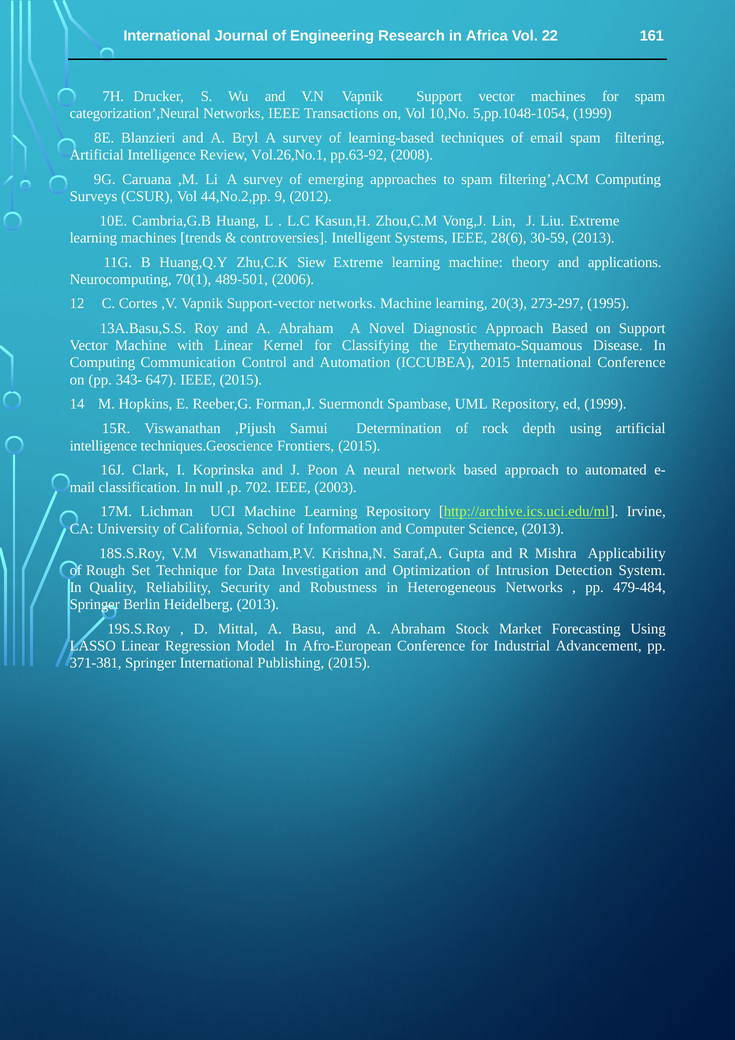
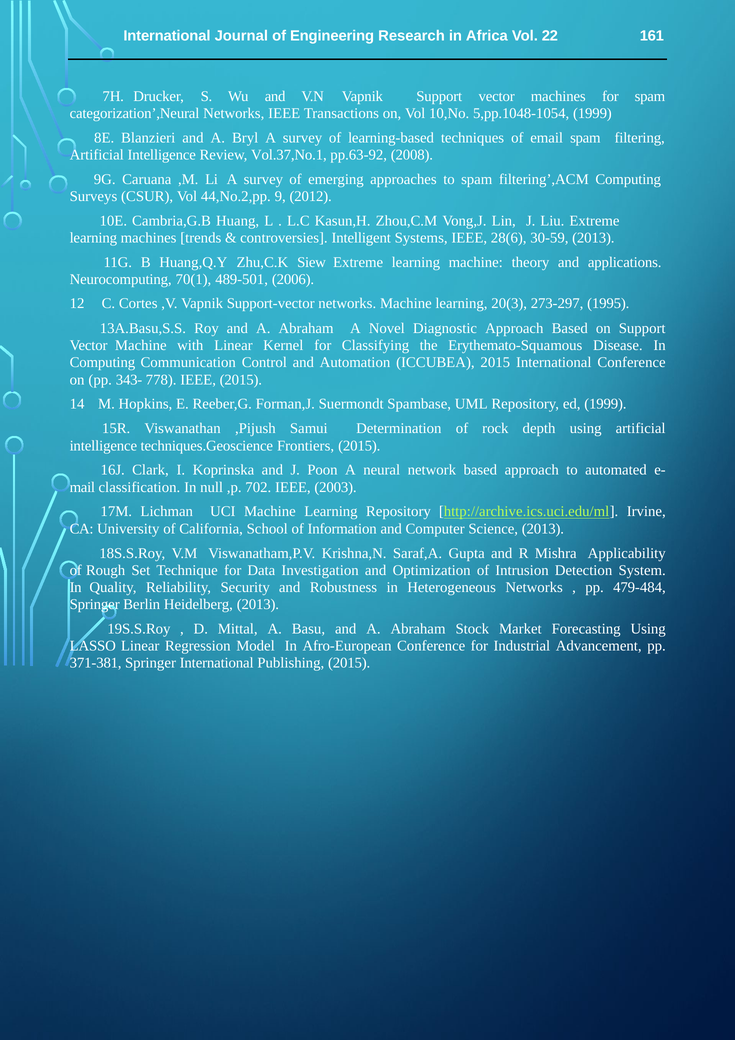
Vol.26,No.1: Vol.26,No.1 -> Vol.37,No.1
647: 647 -> 778
